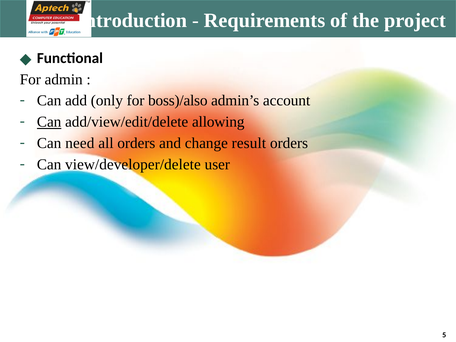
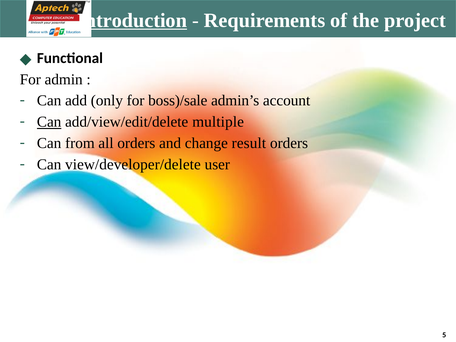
Introduction underline: none -> present
boss)/also: boss)/also -> boss)/sale
allowing: allowing -> multiple
need: need -> from
